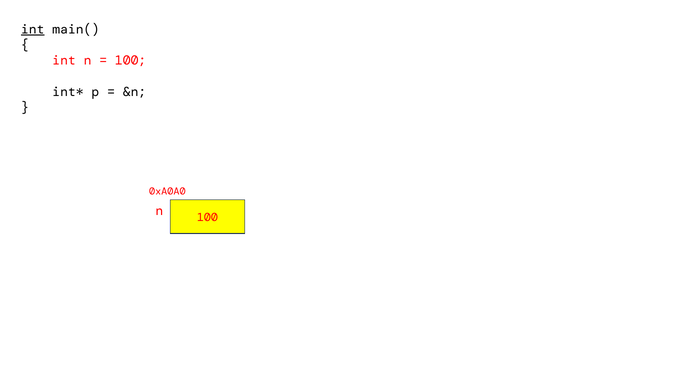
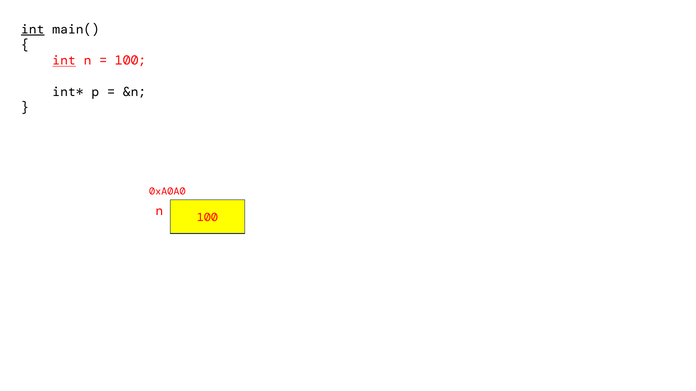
int at (64, 61) underline: none -> present
